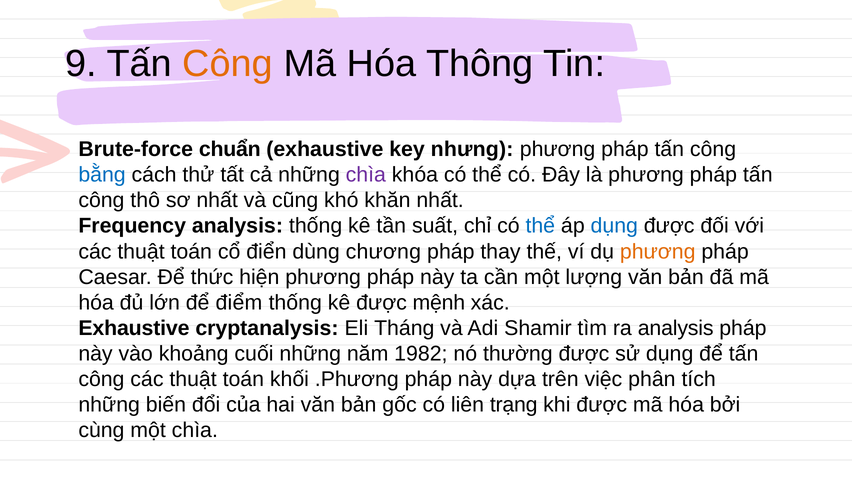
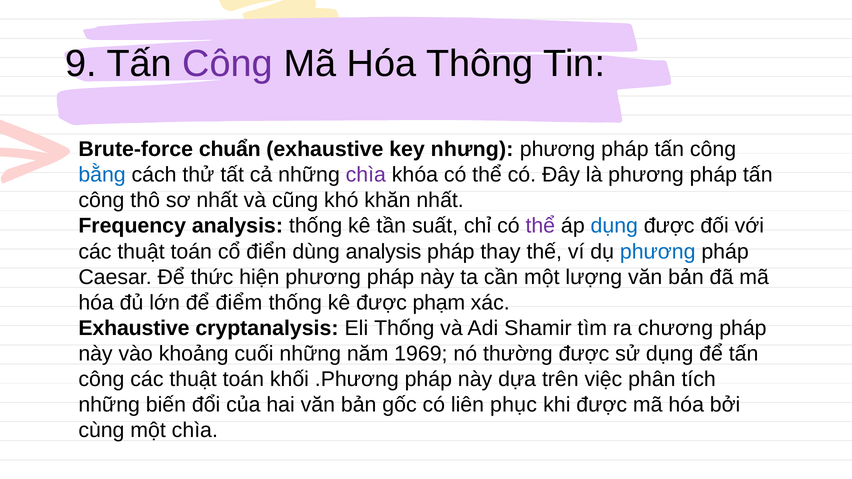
Công at (228, 64) colour: orange -> purple
thể at (540, 226) colour: blue -> purple
dùng chương: chương -> analysis
phương at (658, 252) colour: orange -> blue
mệnh: mệnh -> phạm
Eli Tháng: Tháng -> Thống
ra analysis: analysis -> chương
1982: 1982 -> 1969
trạng: trạng -> phục
